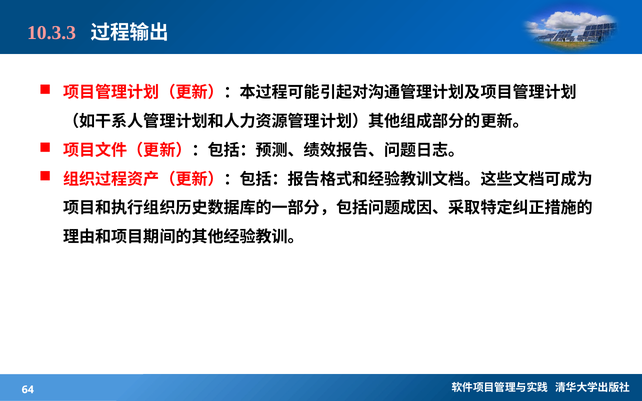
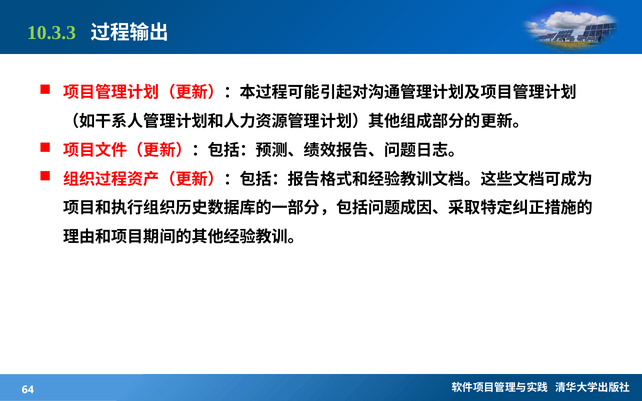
10.3.3 colour: pink -> light green
